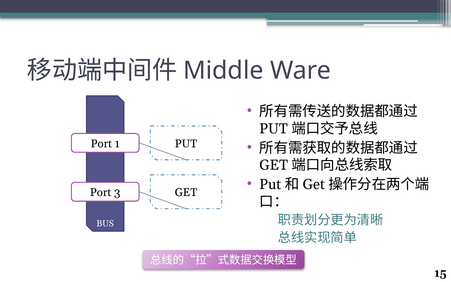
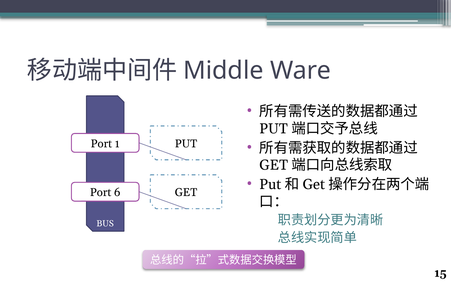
3: 3 -> 6
